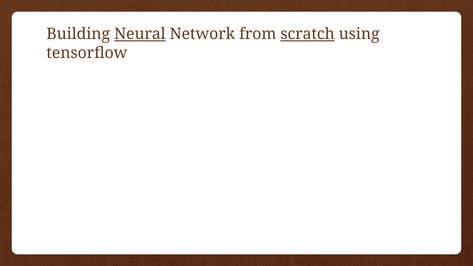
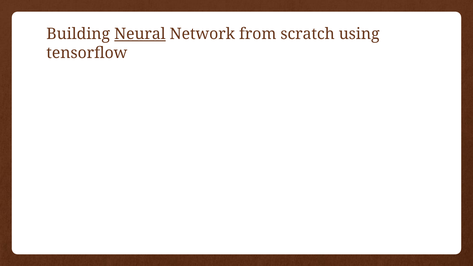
scratch underline: present -> none
